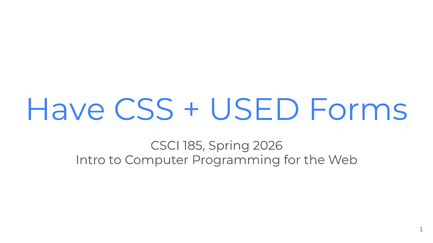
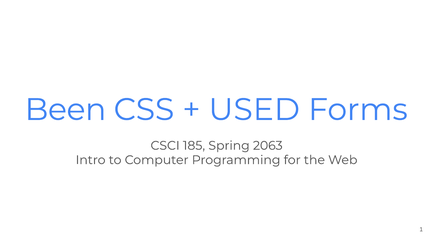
Have: Have -> Been
2026: 2026 -> 2063
